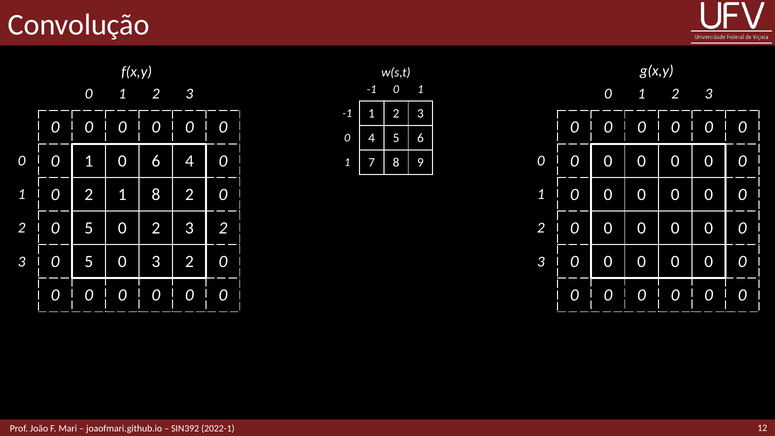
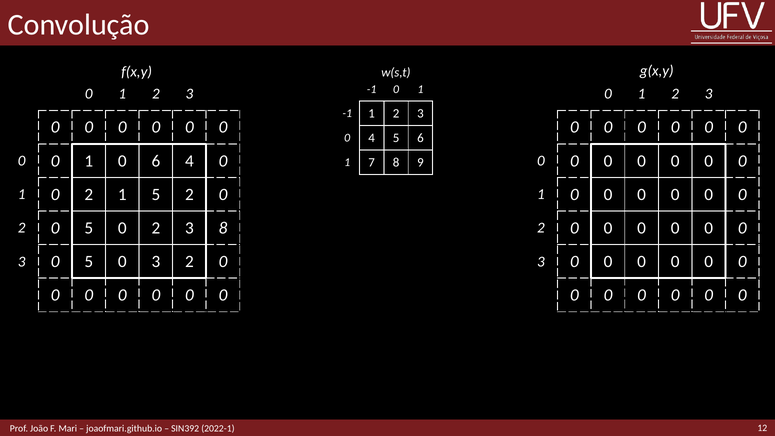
1 8: 8 -> 5
2 3 2: 2 -> 8
